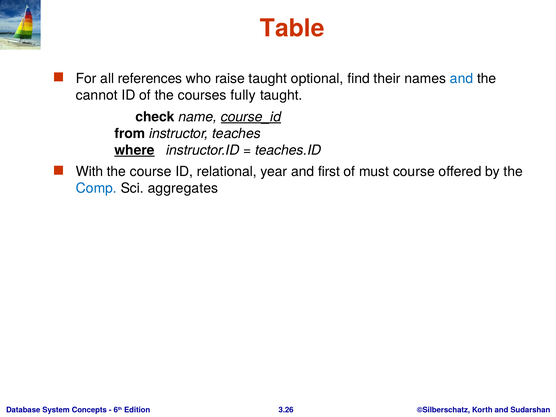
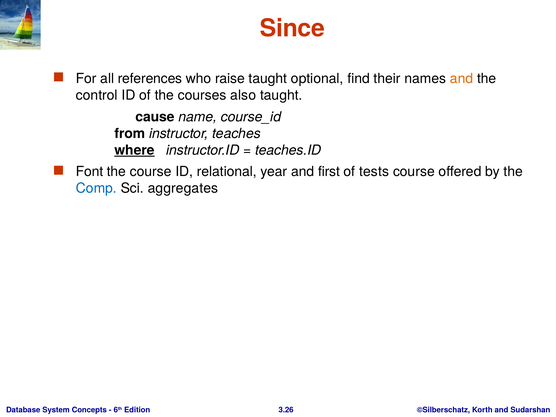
Table: Table -> Since
and at (462, 79) colour: blue -> orange
cannot: cannot -> control
fully: fully -> also
check: check -> cause
course_id underline: present -> none
With: With -> Font
must: must -> tests
